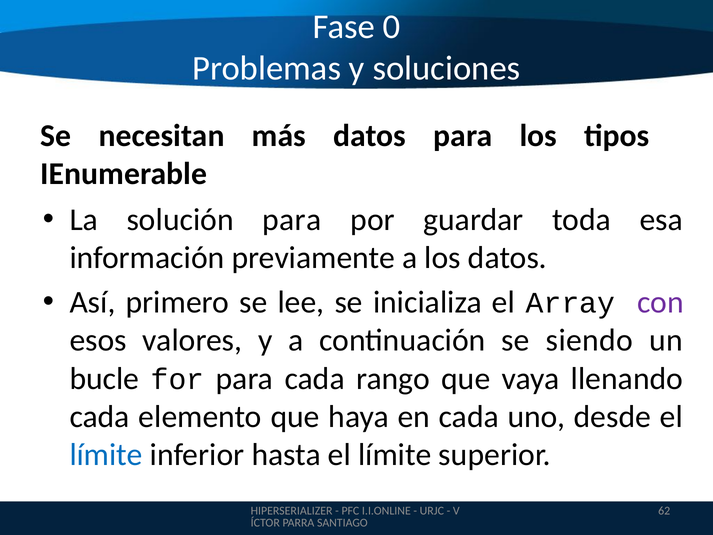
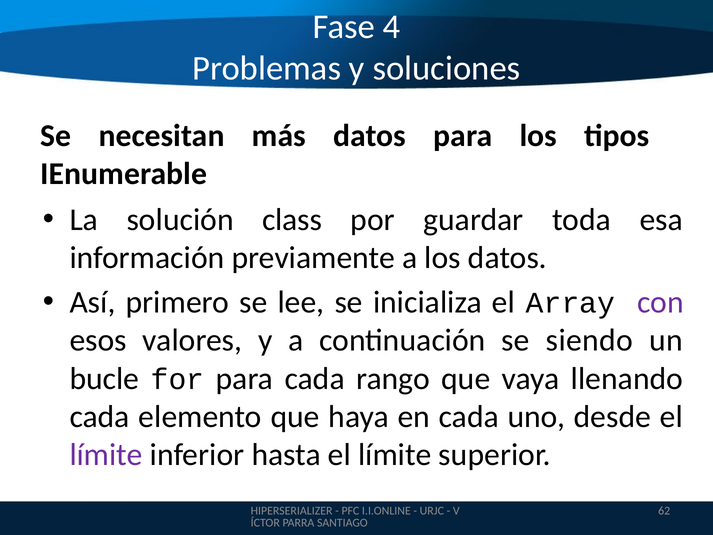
0: 0 -> 4
solución para: para -> class
límite at (106, 455) colour: blue -> purple
